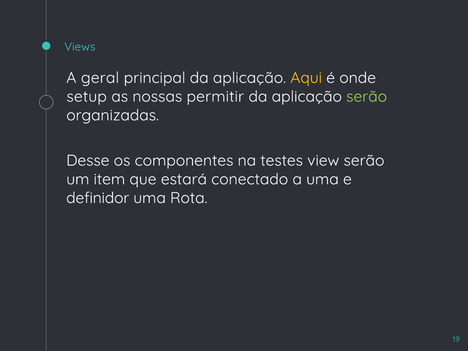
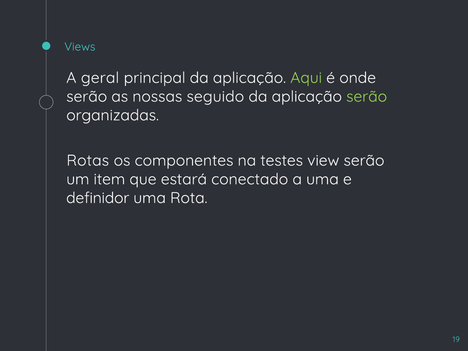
Aqui colour: yellow -> light green
setup at (87, 97): setup -> serão
permitir: permitir -> seguido
Desse: Desse -> Rotas
